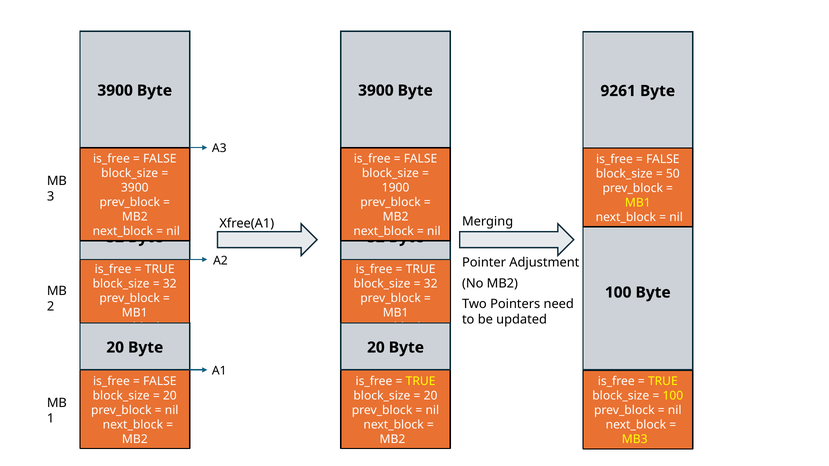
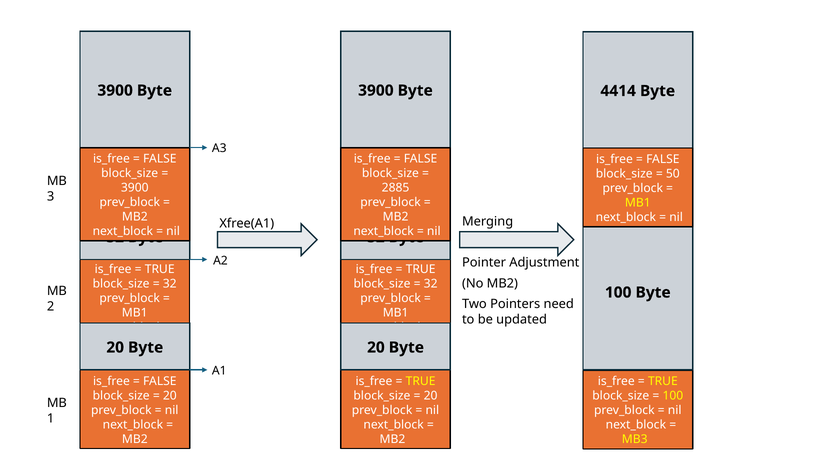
9261: 9261 -> 4414
1900: 1900 -> 2885
